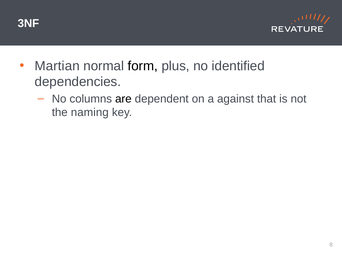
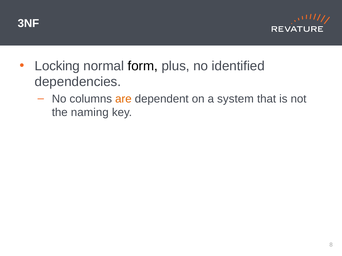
Martian: Martian -> Locking
are colour: black -> orange
against: against -> system
